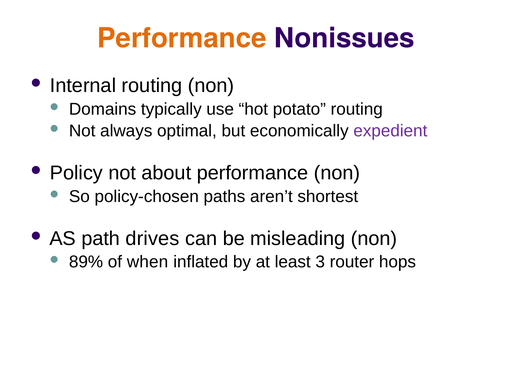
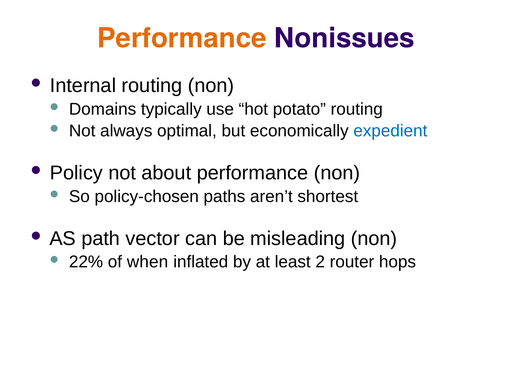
expedient colour: purple -> blue
drives: drives -> vector
89%: 89% -> 22%
3: 3 -> 2
